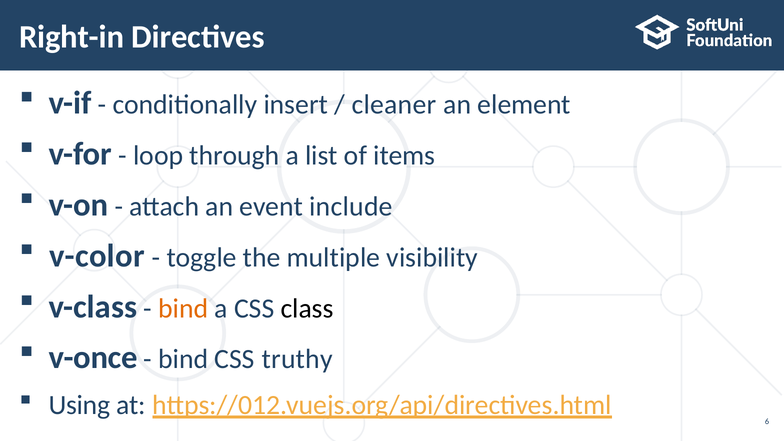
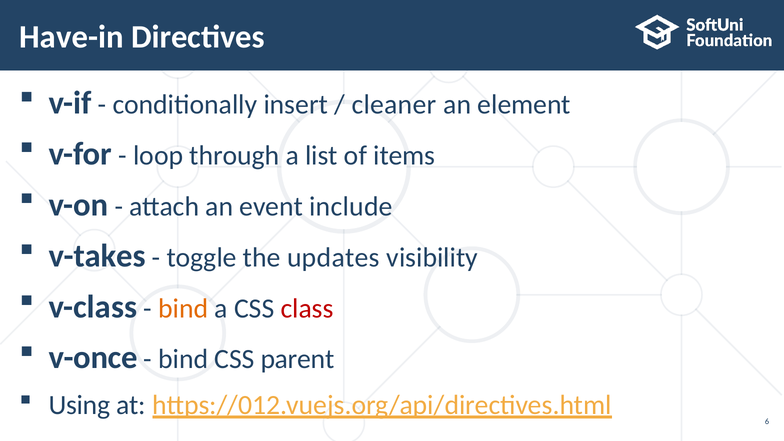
Right-in: Right-in -> Have-in
v-color: v-color -> v-takes
multiple: multiple -> updates
class colour: black -> red
truthy: truthy -> parent
